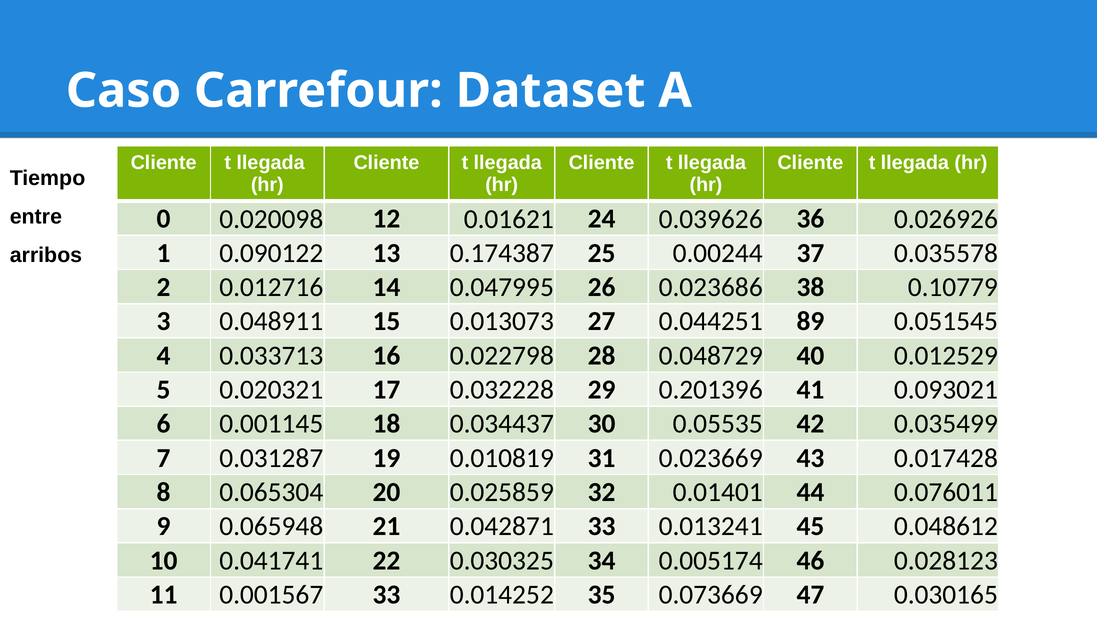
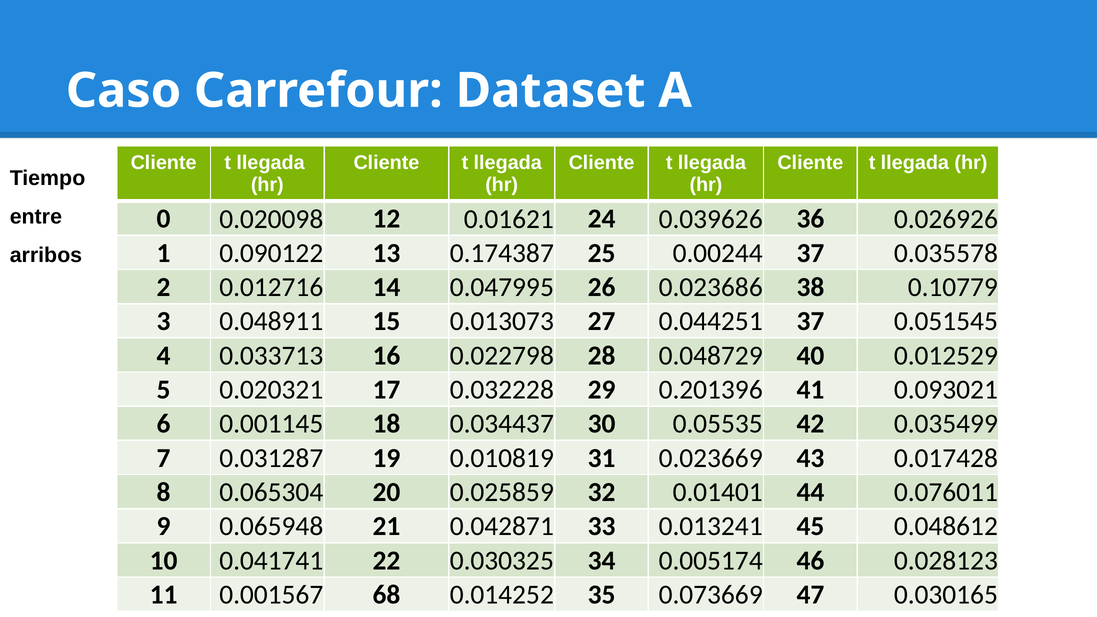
0.044251 89: 89 -> 37
0.001567 33: 33 -> 68
